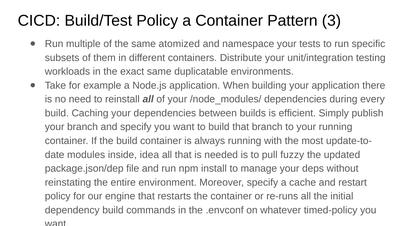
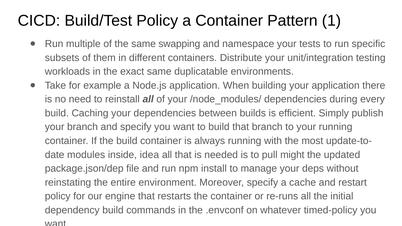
Pattern 3: 3 -> 1
atomized: atomized -> swapping
fuzzy: fuzzy -> might
